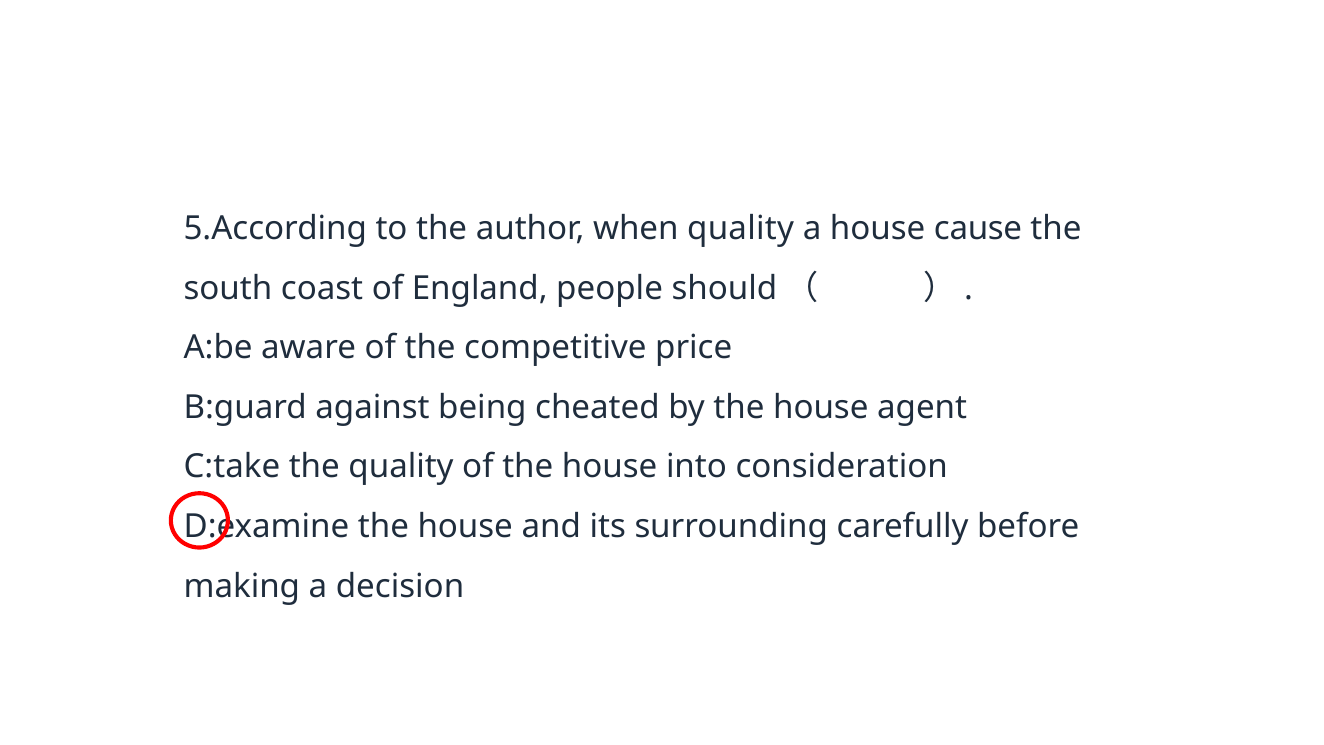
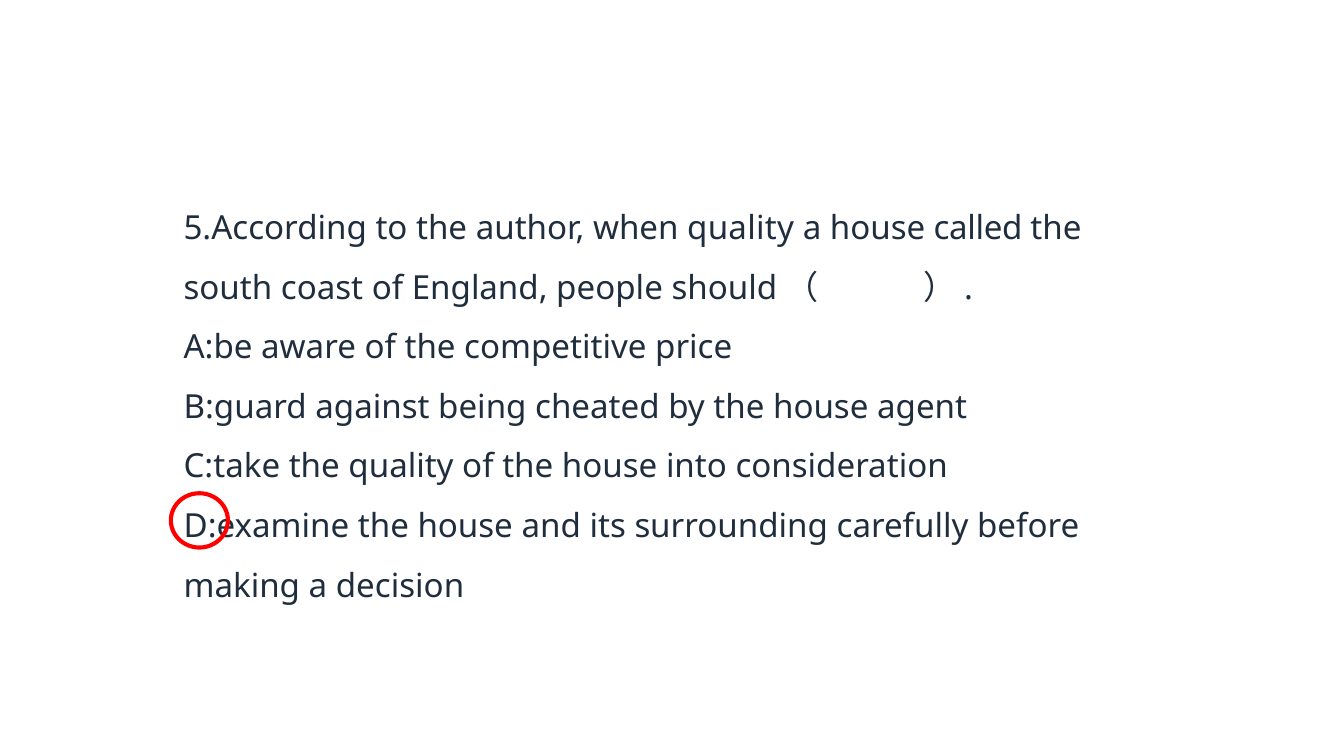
cause: cause -> called
